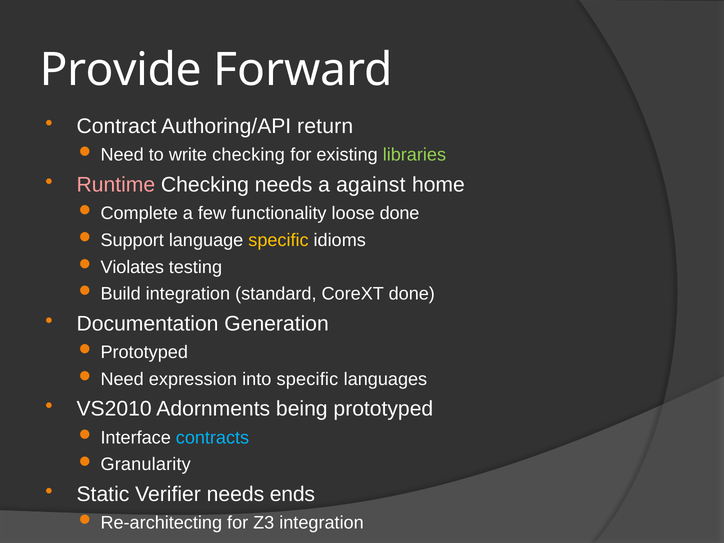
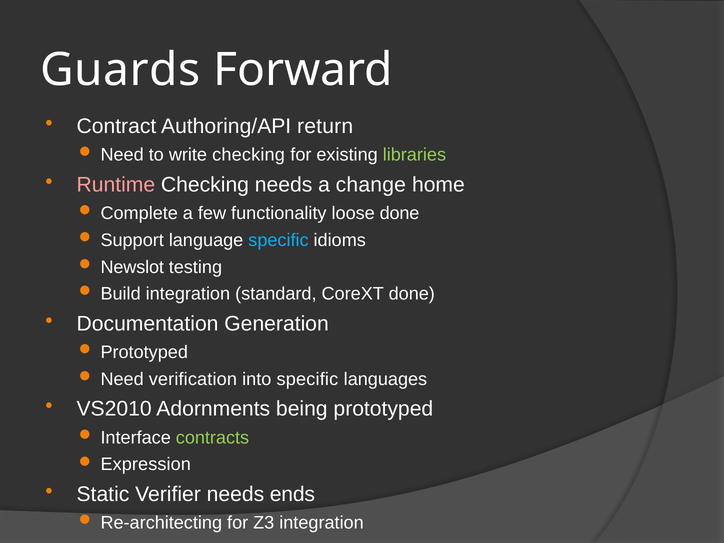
Provide: Provide -> Guards
against: against -> change
specific at (278, 240) colour: yellow -> light blue
Violates: Violates -> Newslot
expression: expression -> verification
contracts colour: light blue -> light green
Granularity: Granularity -> Expression
